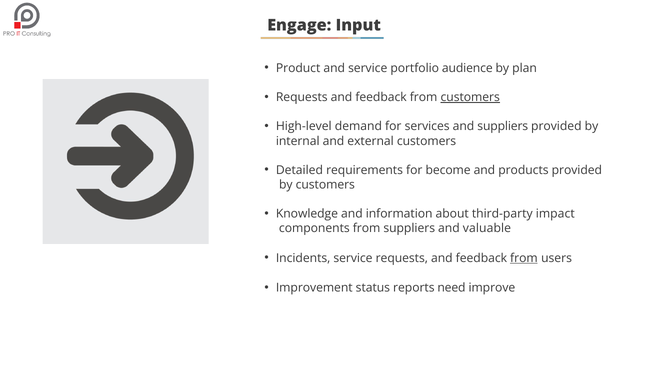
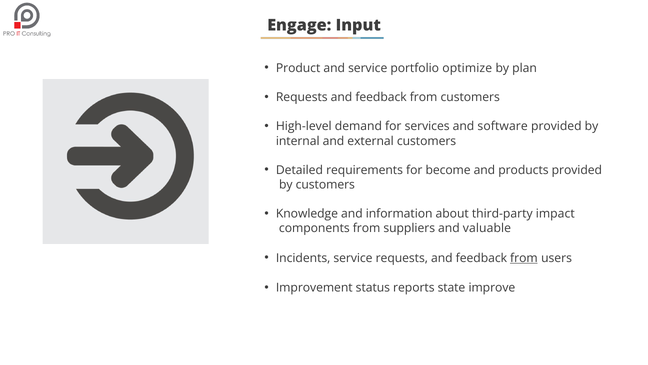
audience: audience -> optimize
customers at (470, 97) underline: present -> none
and suppliers: suppliers -> software
need: need -> state
